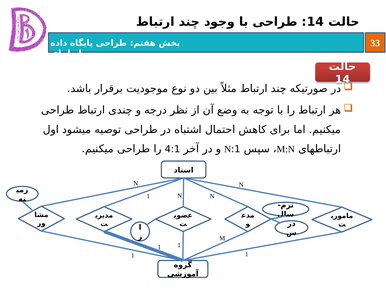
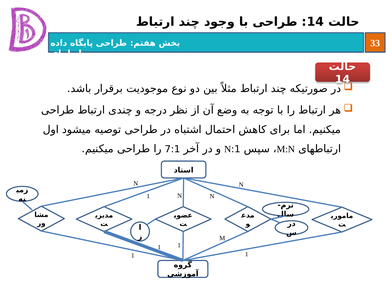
4:1: 4:1 -> 7:1
